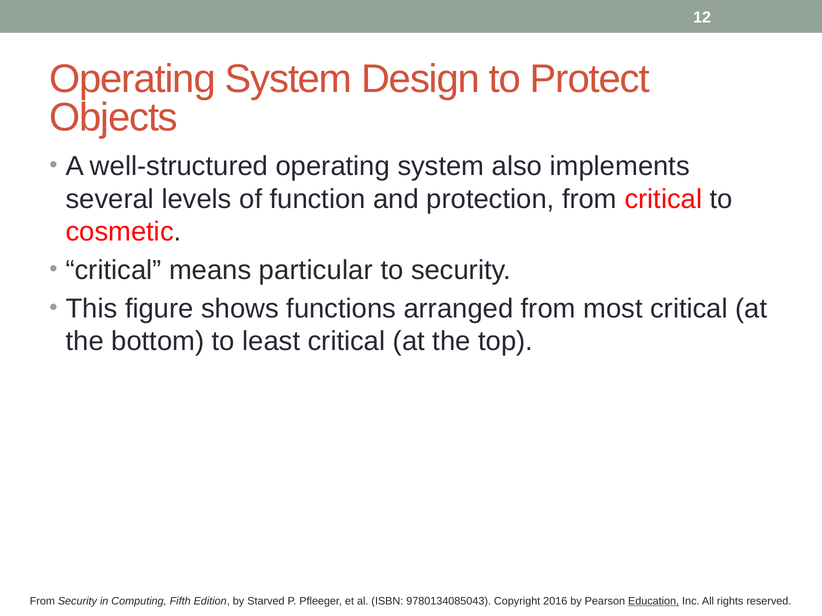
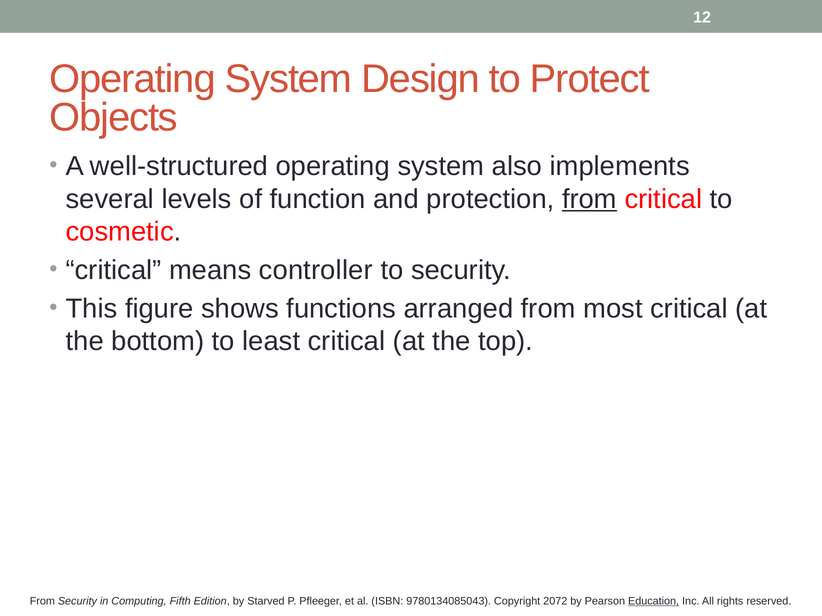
from at (589, 199) underline: none -> present
particular: particular -> controller
2016: 2016 -> 2072
